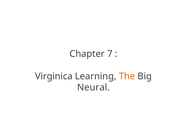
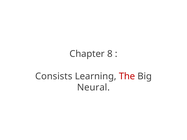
7: 7 -> 8
Virginica: Virginica -> Consists
The colour: orange -> red
